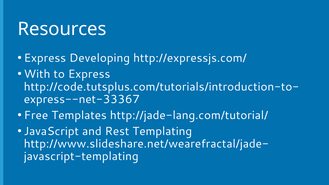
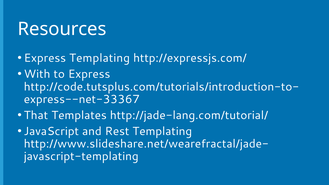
Express Developing: Developing -> Templating
Free: Free -> That
